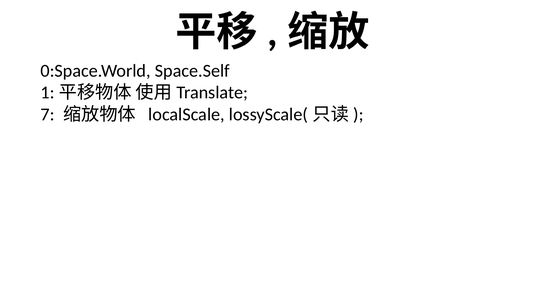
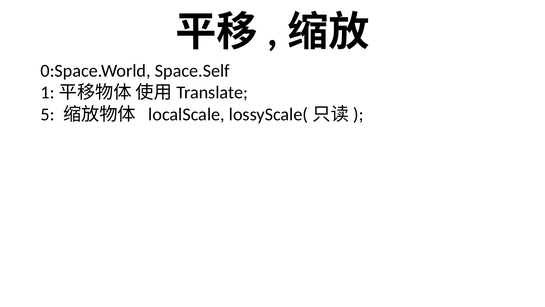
7: 7 -> 5
